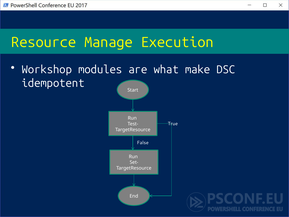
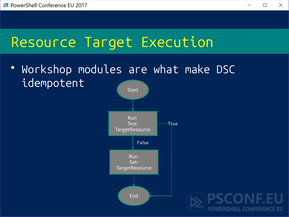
Manage: Manage -> Target
